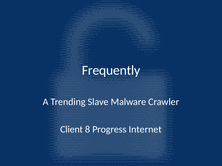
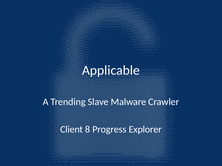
Frequently: Frequently -> Applicable
Internet: Internet -> Explorer
